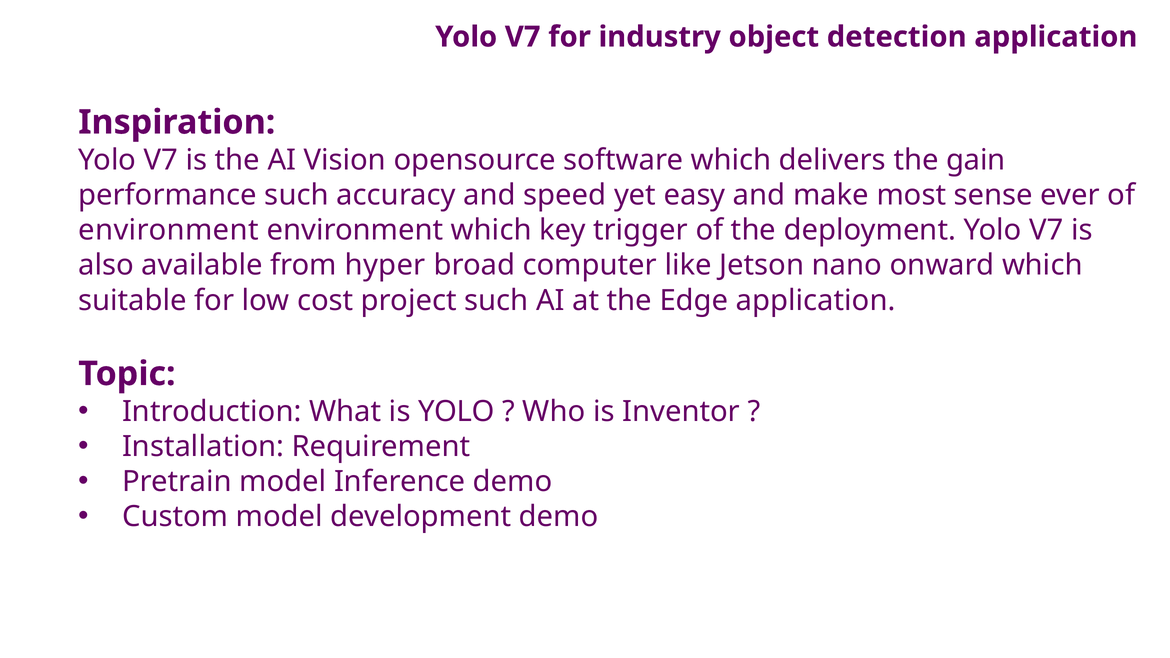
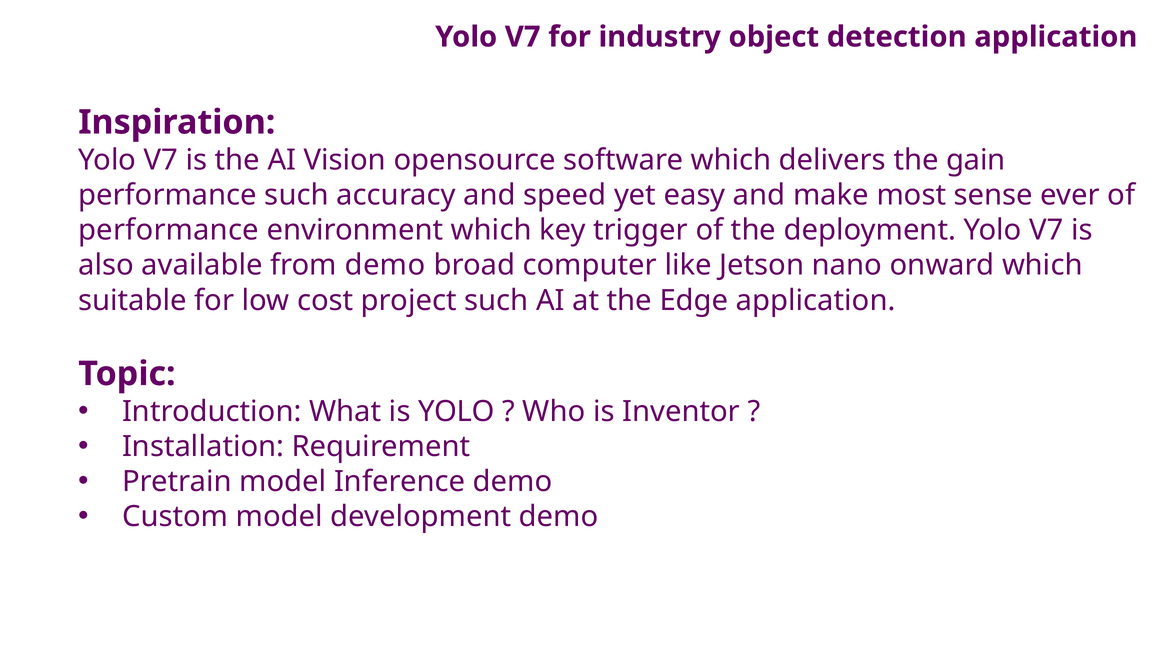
environment at (169, 230): environment -> performance
from hyper: hyper -> demo
